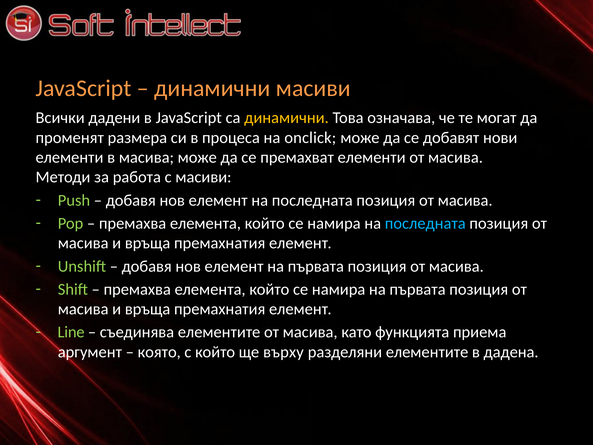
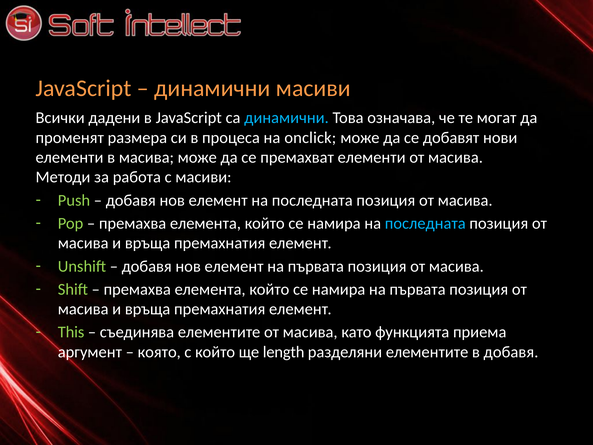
динамични at (286, 118) colour: yellow -> light blue
Line: Line -> This
върху: върху -> length
в дадена: дадена -> добавя
